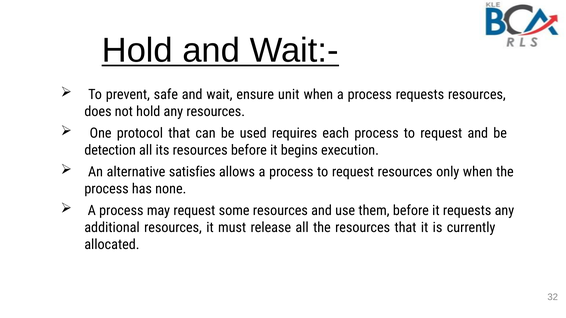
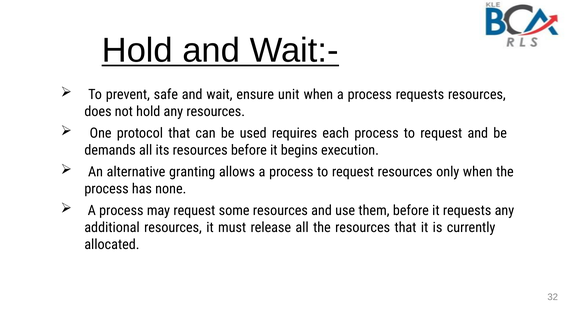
detection: detection -> demands
satisfies: satisfies -> granting
